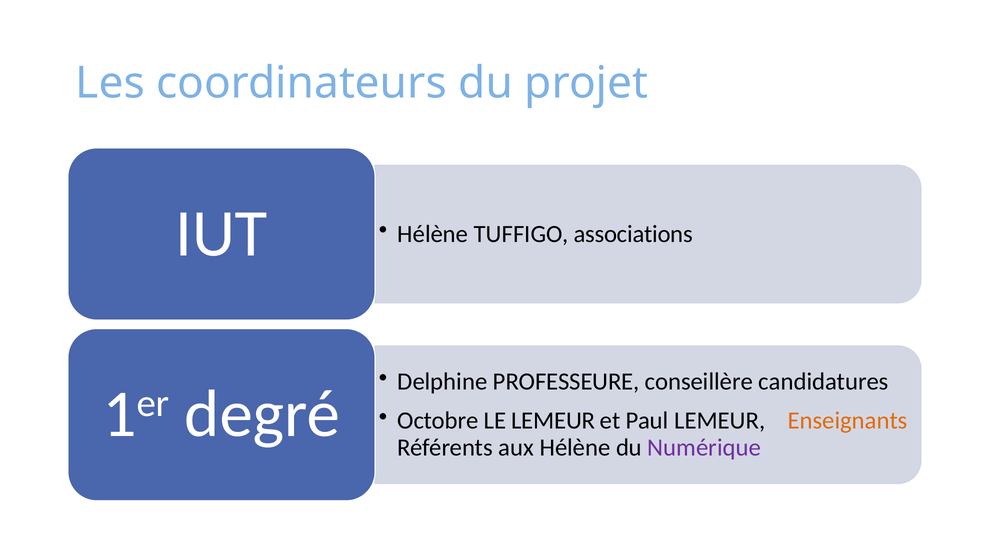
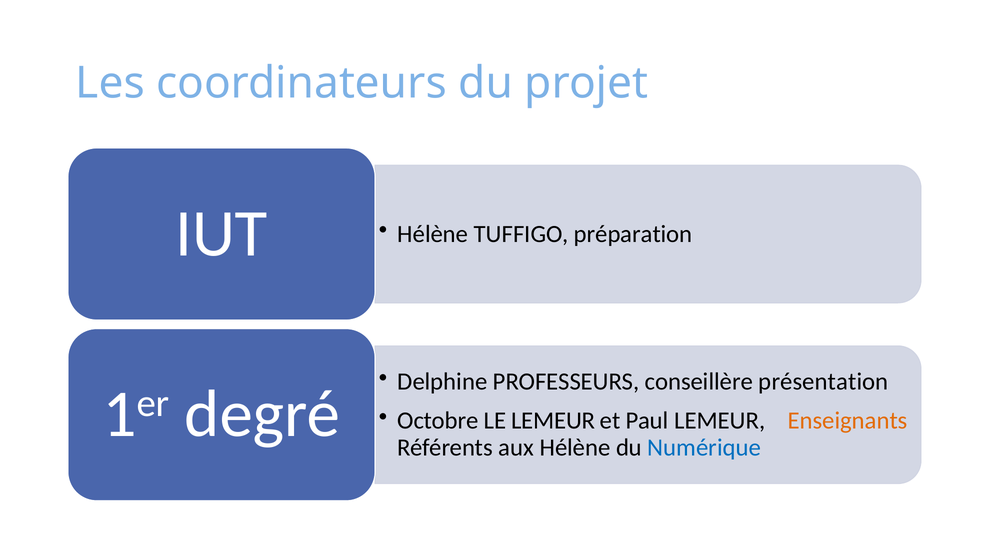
associations: associations -> préparation
PROFESSEURE: PROFESSEURE -> PROFESSEURS
candidatures: candidatures -> présentation
Numérique colour: purple -> blue
